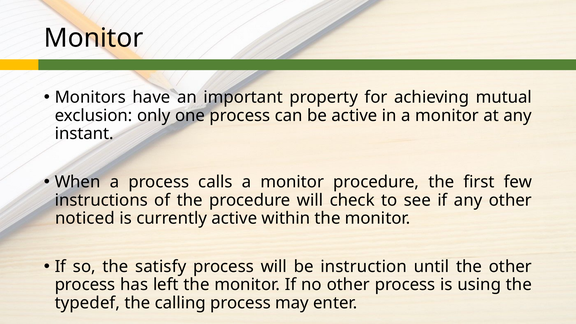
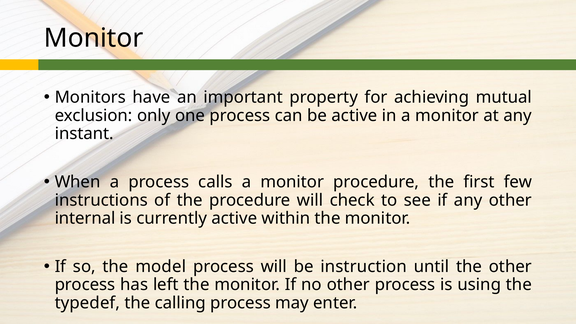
noticed: noticed -> internal
satisfy: satisfy -> model
